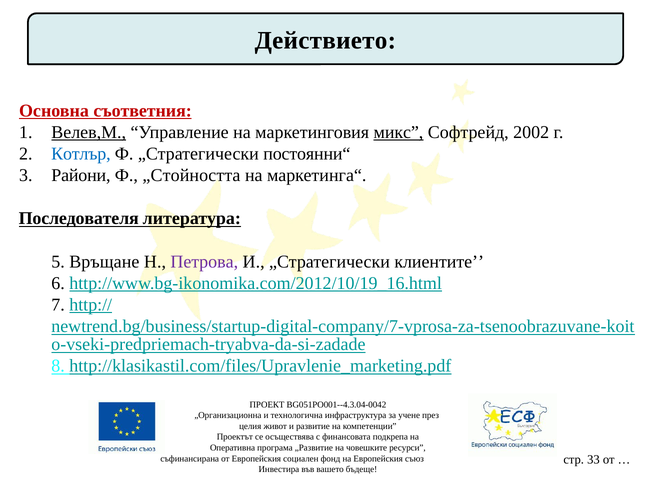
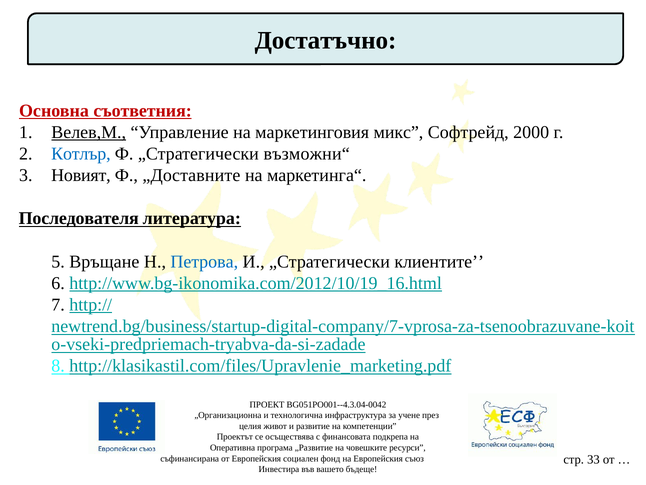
Действието: Действието -> Достатъчно
микс underline: present -> none
2002: 2002 -> 2000
постоянни“: постоянни“ -> възможни“
Райони: Райони -> Новият
„Стойността: „Стойността -> „Доставните
Петрова colour: purple -> blue
